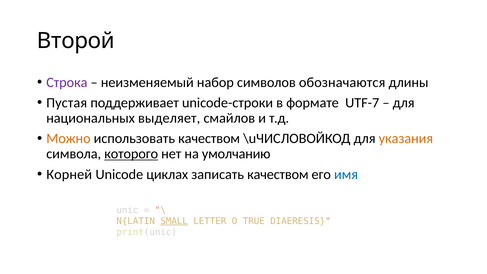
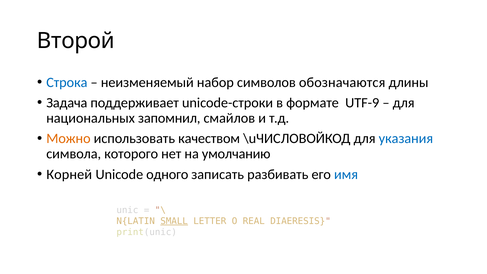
Строка colour: purple -> blue
Пустая: Пустая -> Задача
UTF-7: UTF-7 -> UTF-9
выделяет: выделяет -> запомнил
указания colour: orange -> blue
которого underline: present -> none
циклах: циклах -> одного
записать качеством: качеством -> разбивать
TRUE: TRUE -> REAL
